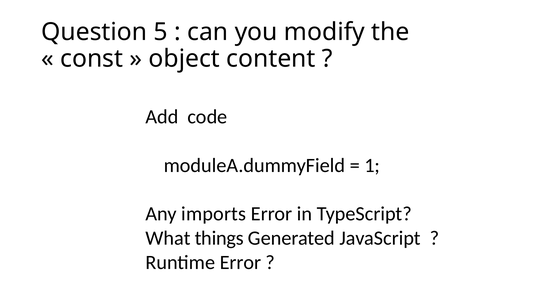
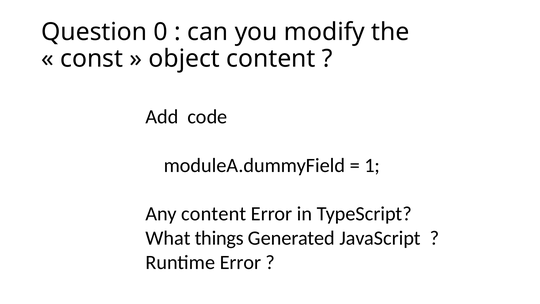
5: 5 -> 0
Any imports: imports -> content
